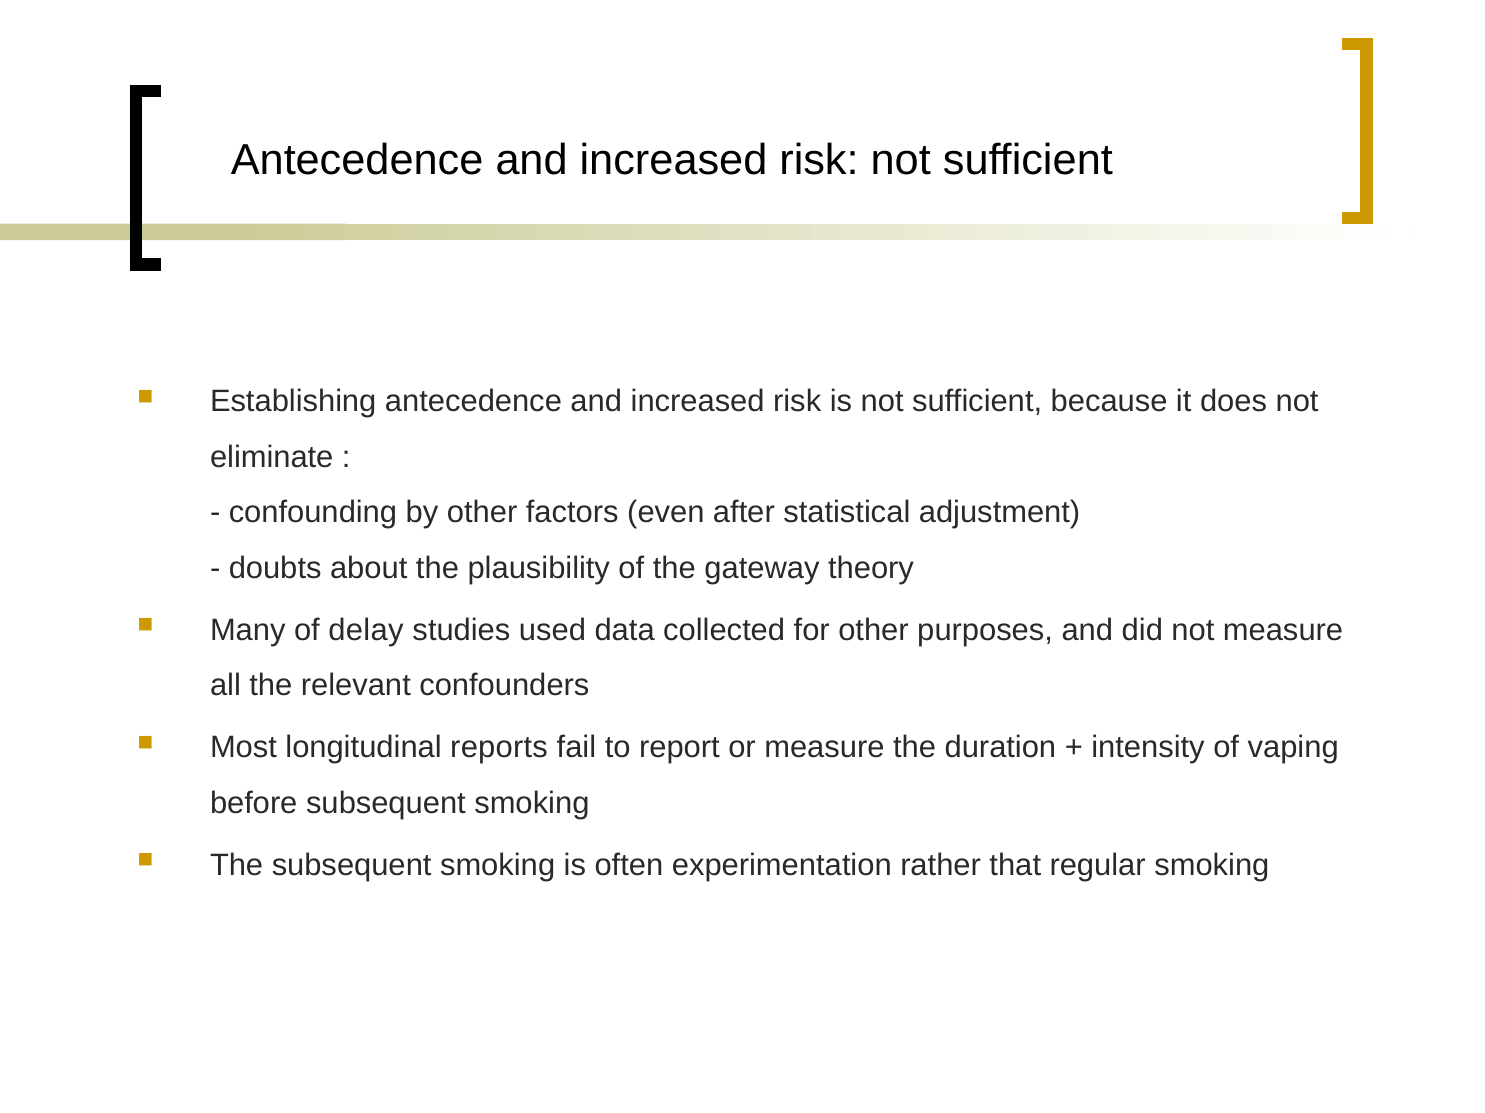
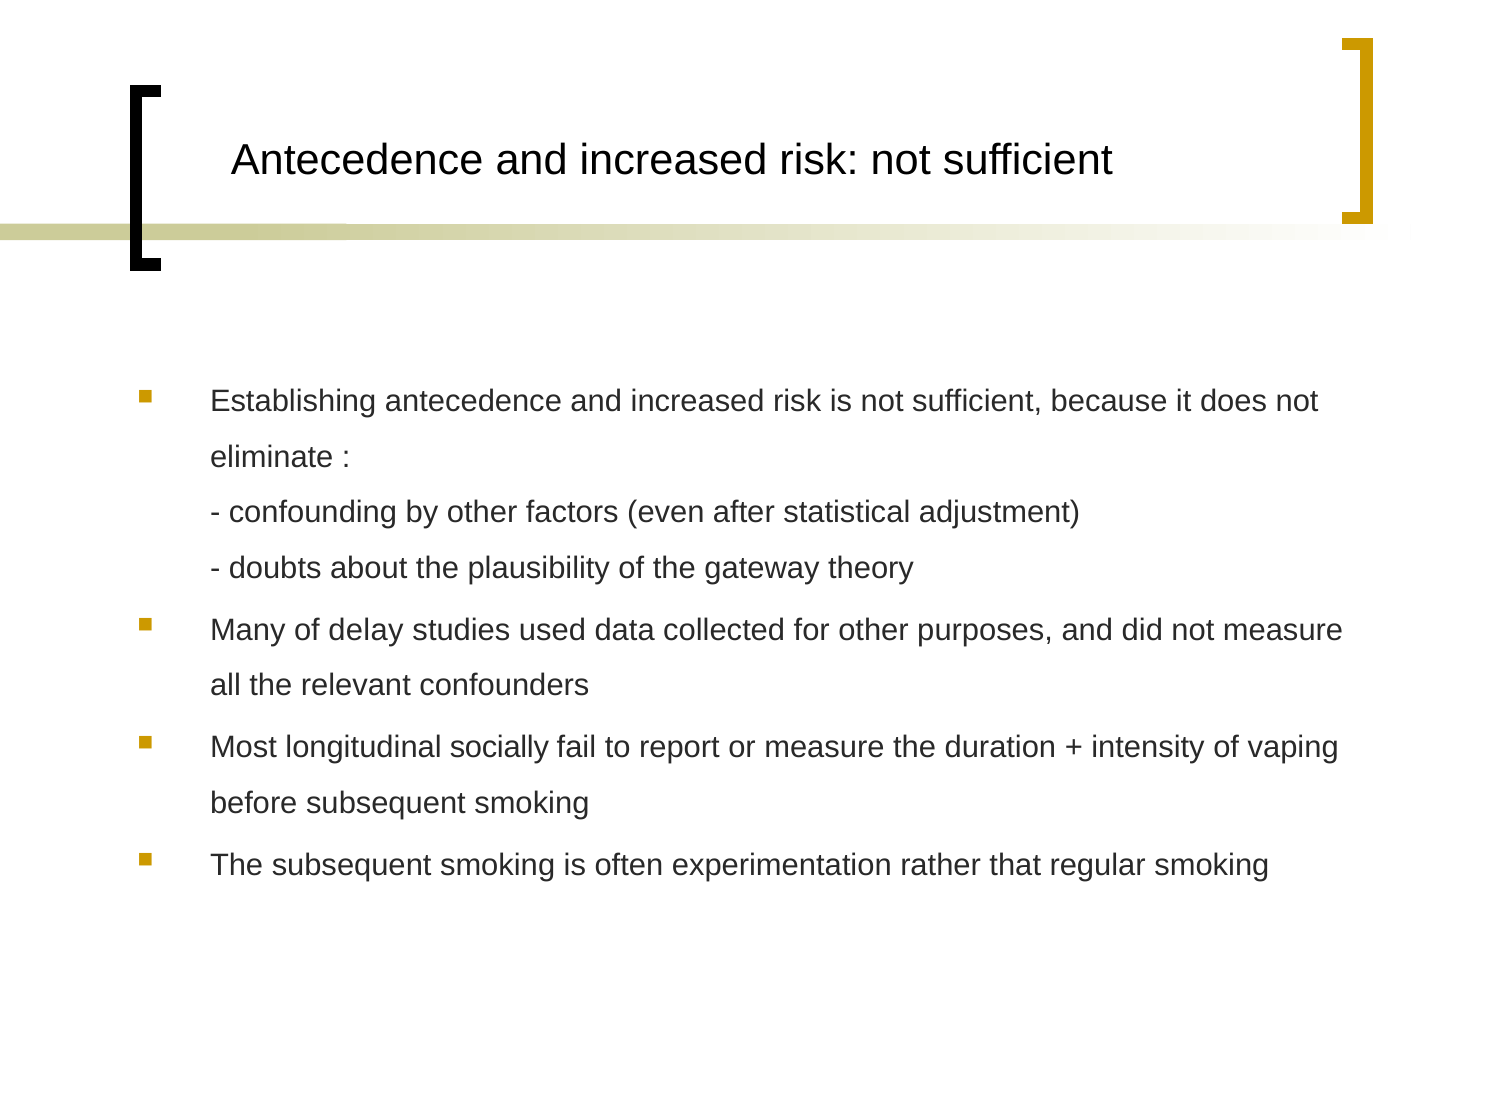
reports: reports -> socially
